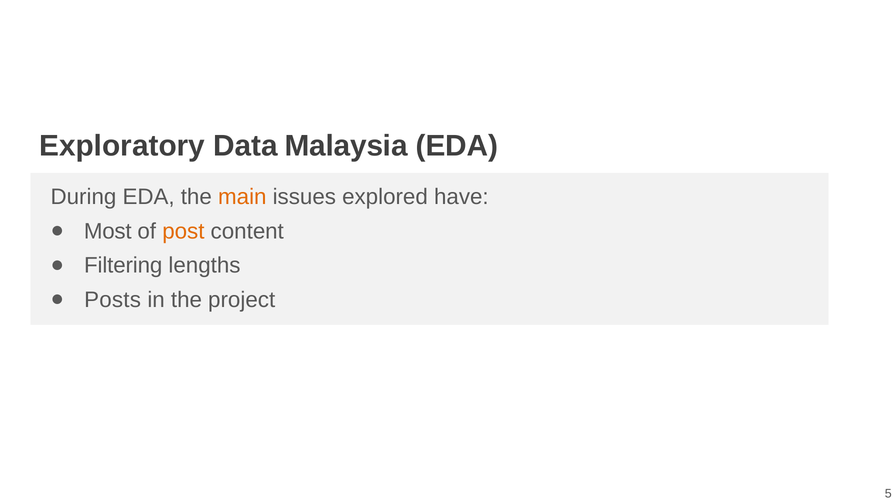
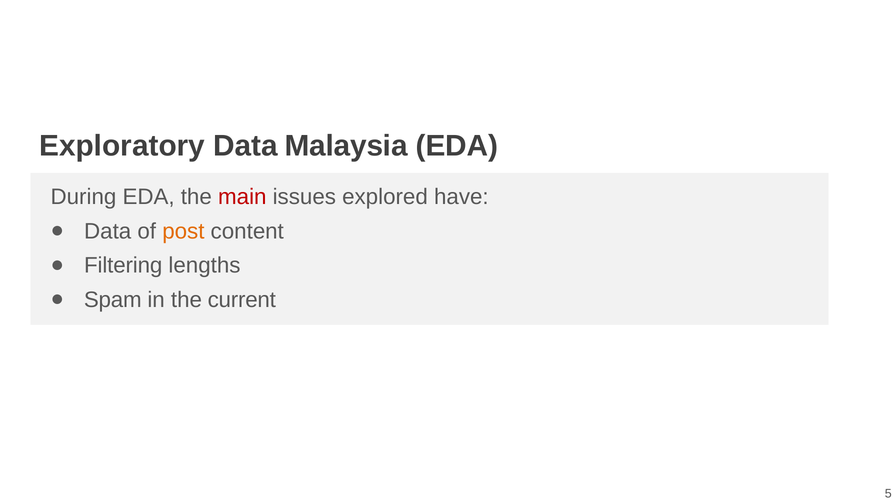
main colour: orange -> red
Most at (108, 231): Most -> Data
Posts: Posts -> Spam
project: project -> current
